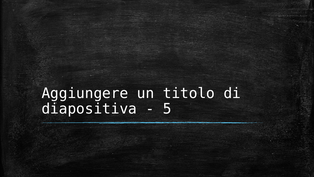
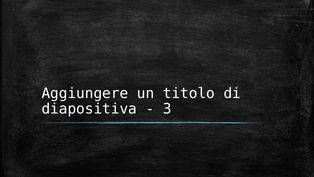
5: 5 -> 3
